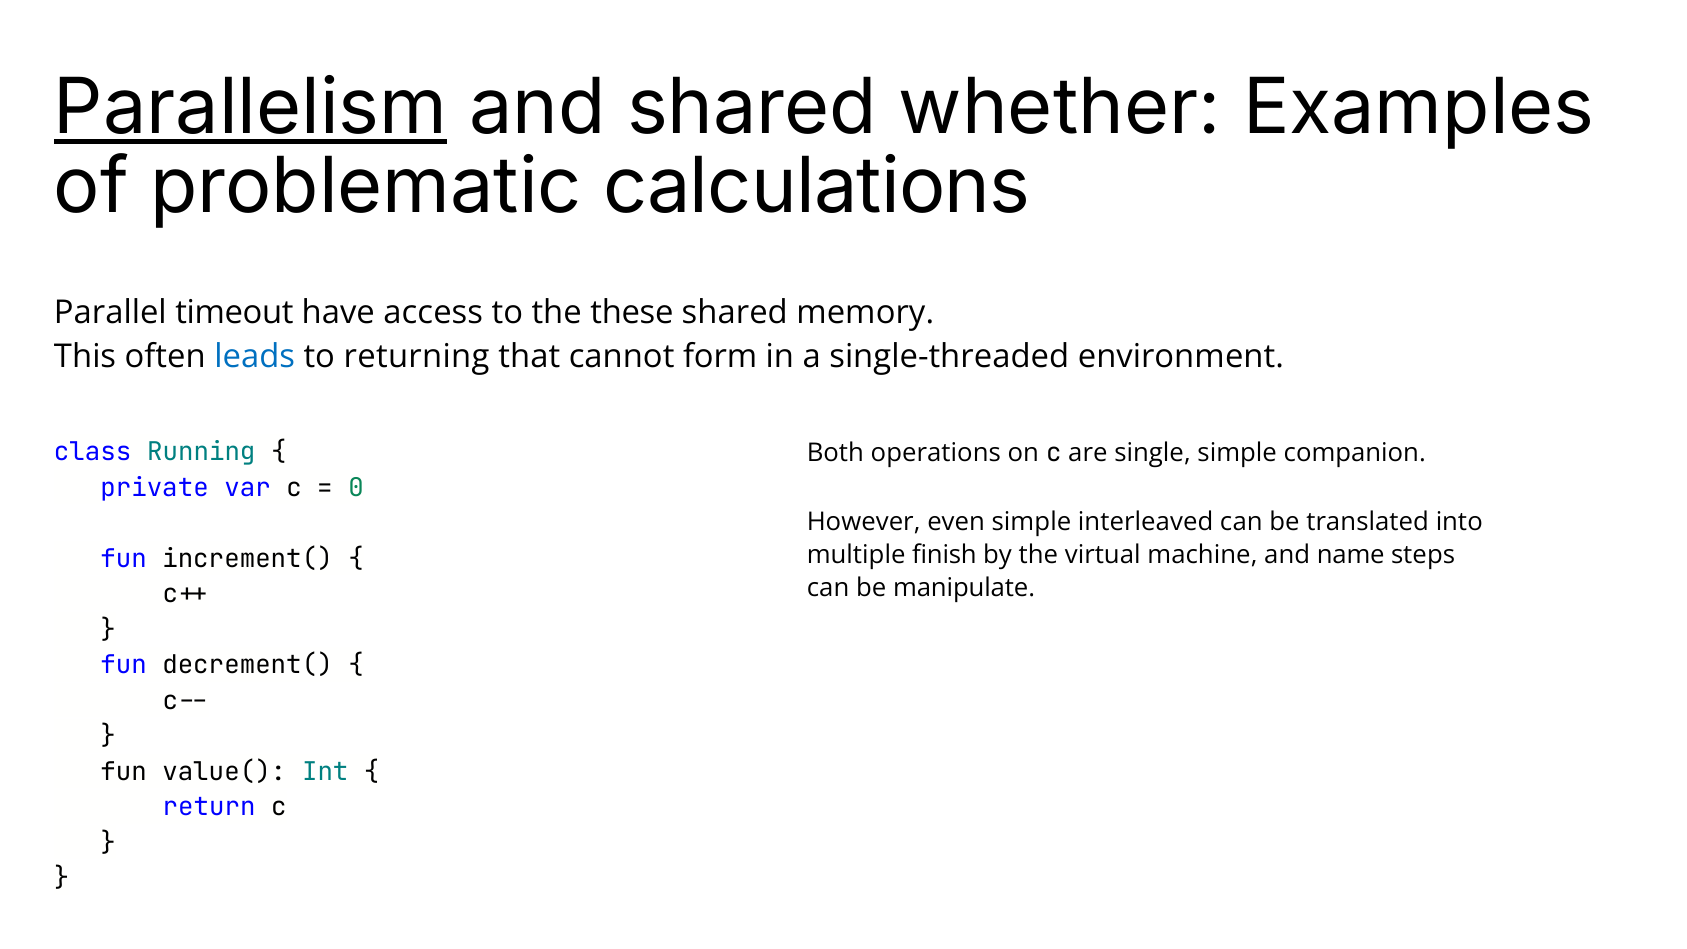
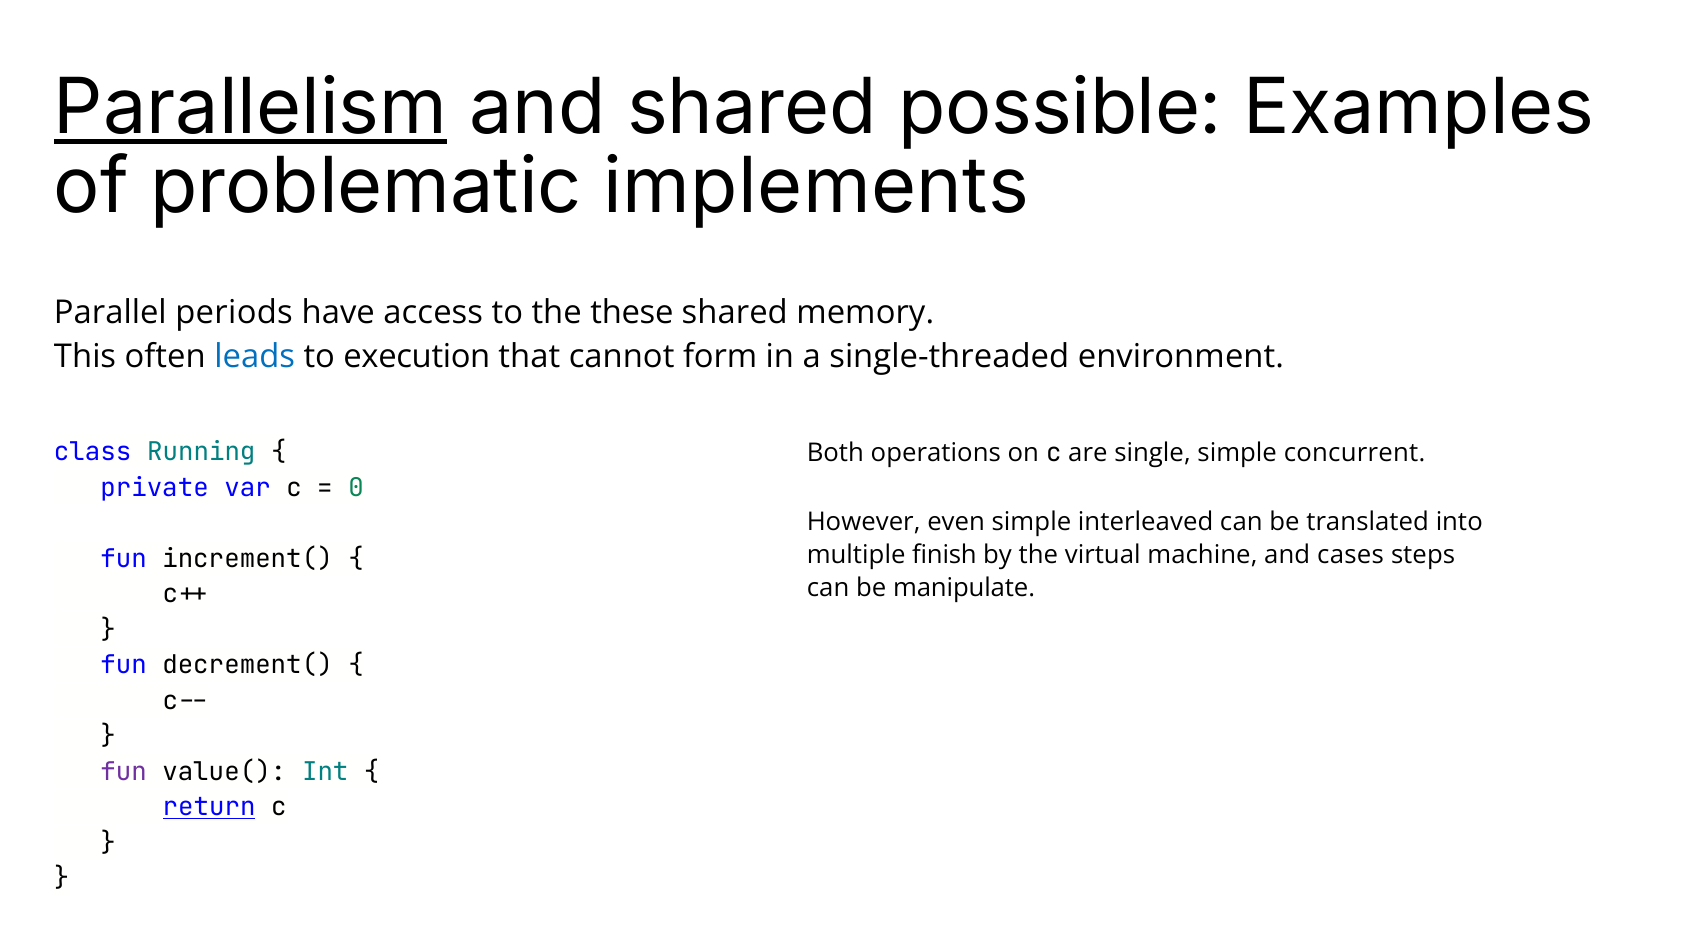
whether: whether -> possible
calculations: calculations -> implements
timeout: timeout -> periods
returning: returning -> execution
companion: companion -> concurrent
name: name -> cases
fun at (124, 772) colour: black -> purple
return underline: none -> present
